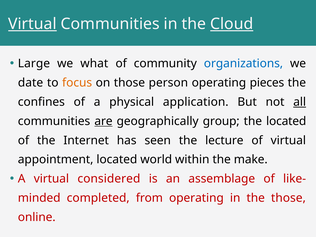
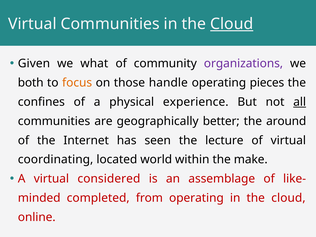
Virtual at (32, 24) underline: present -> none
Large: Large -> Given
organizations colour: blue -> purple
date: date -> both
person: person -> handle
application: application -> experience
are underline: present -> none
group: group -> better
the located: located -> around
appointment: appointment -> coordinating
those at (288, 198): those -> cloud
